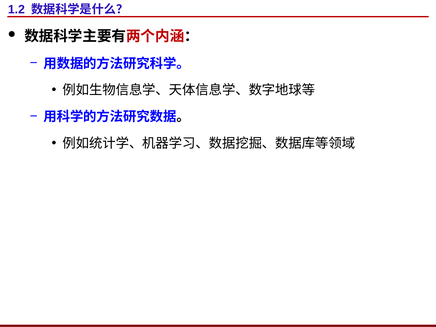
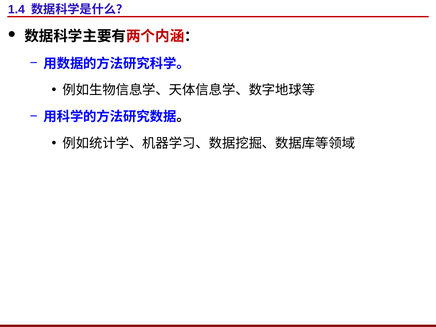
1.2: 1.2 -> 1.4
